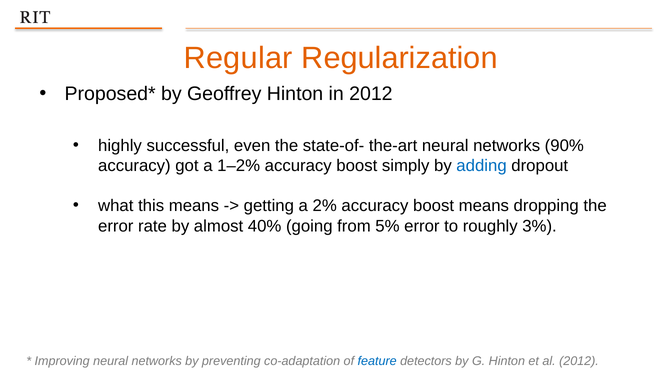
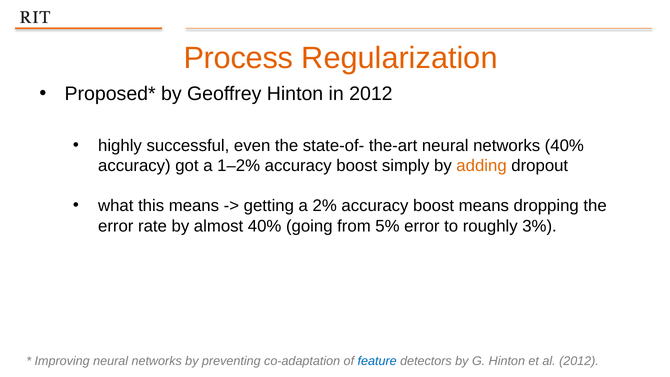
Regular: Regular -> Process
networks 90%: 90% -> 40%
adding colour: blue -> orange
